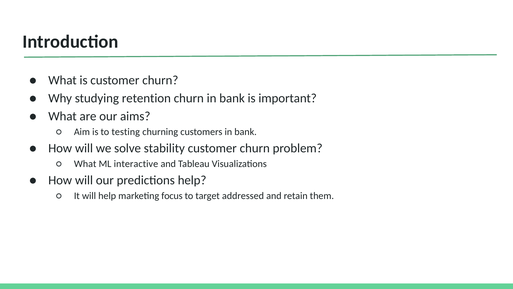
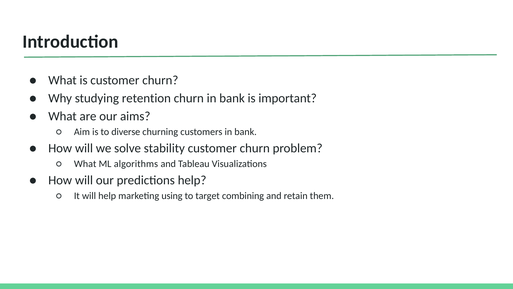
testing: testing -> diverse
interactive: interactive -> algorithms
focus: focus -> using
addressed: addressed -> combining
